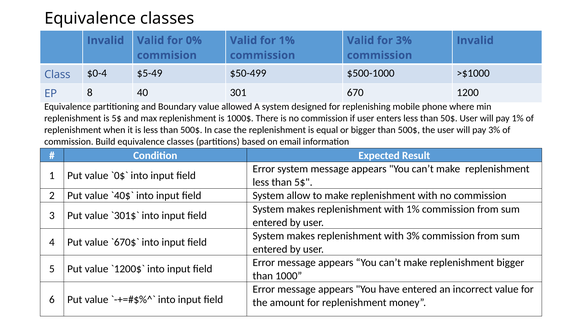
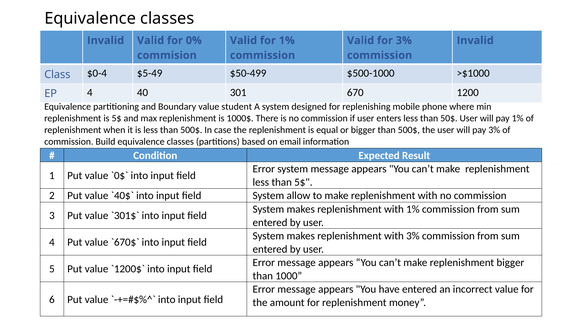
EP 8: 8 -> 4
allowed: allowed -> student
